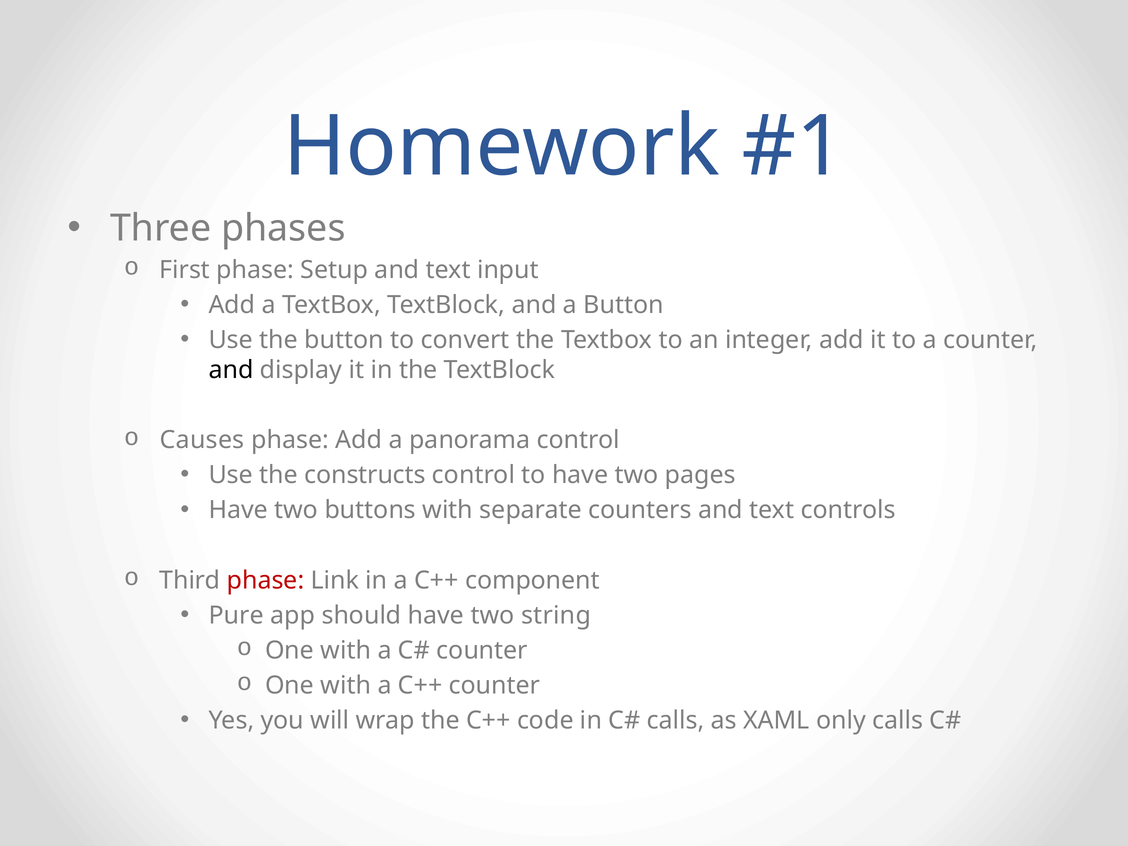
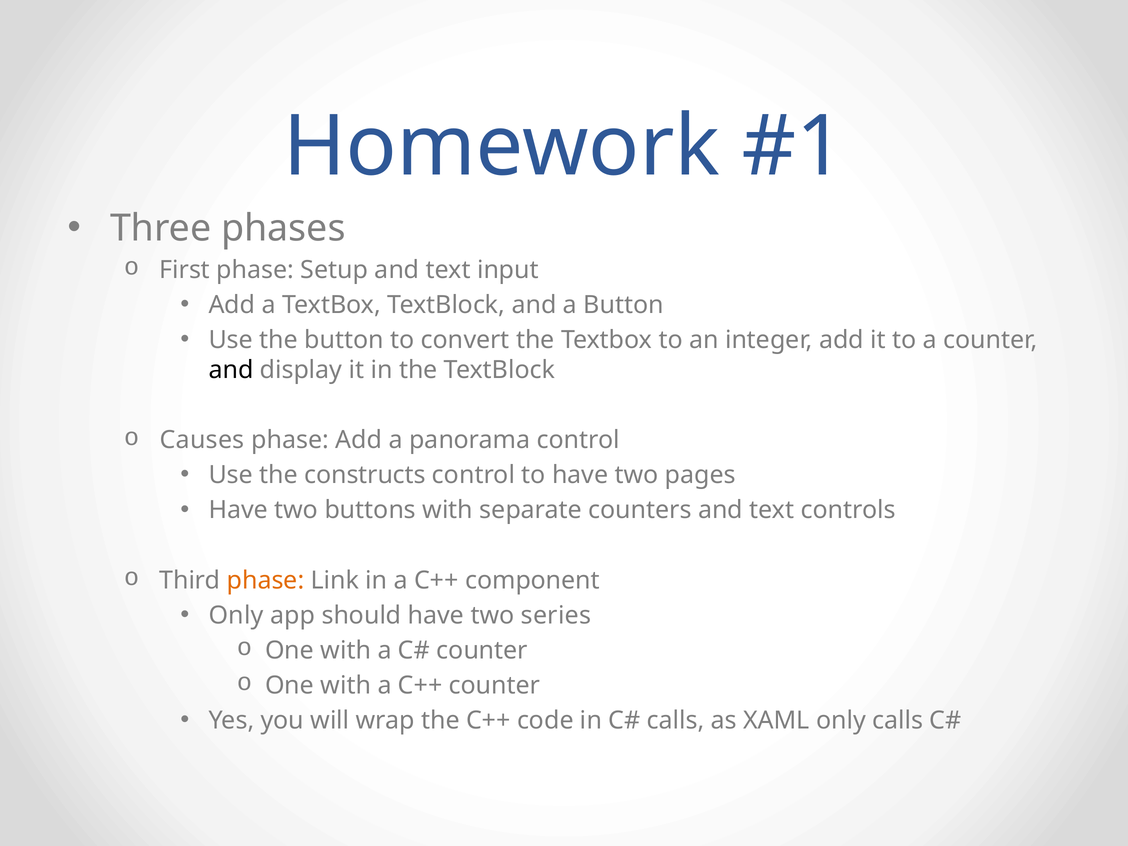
phase at (265, 580) colour: red -> orange
Pure at (236, 615): Pure -> Only
string: string -> series
